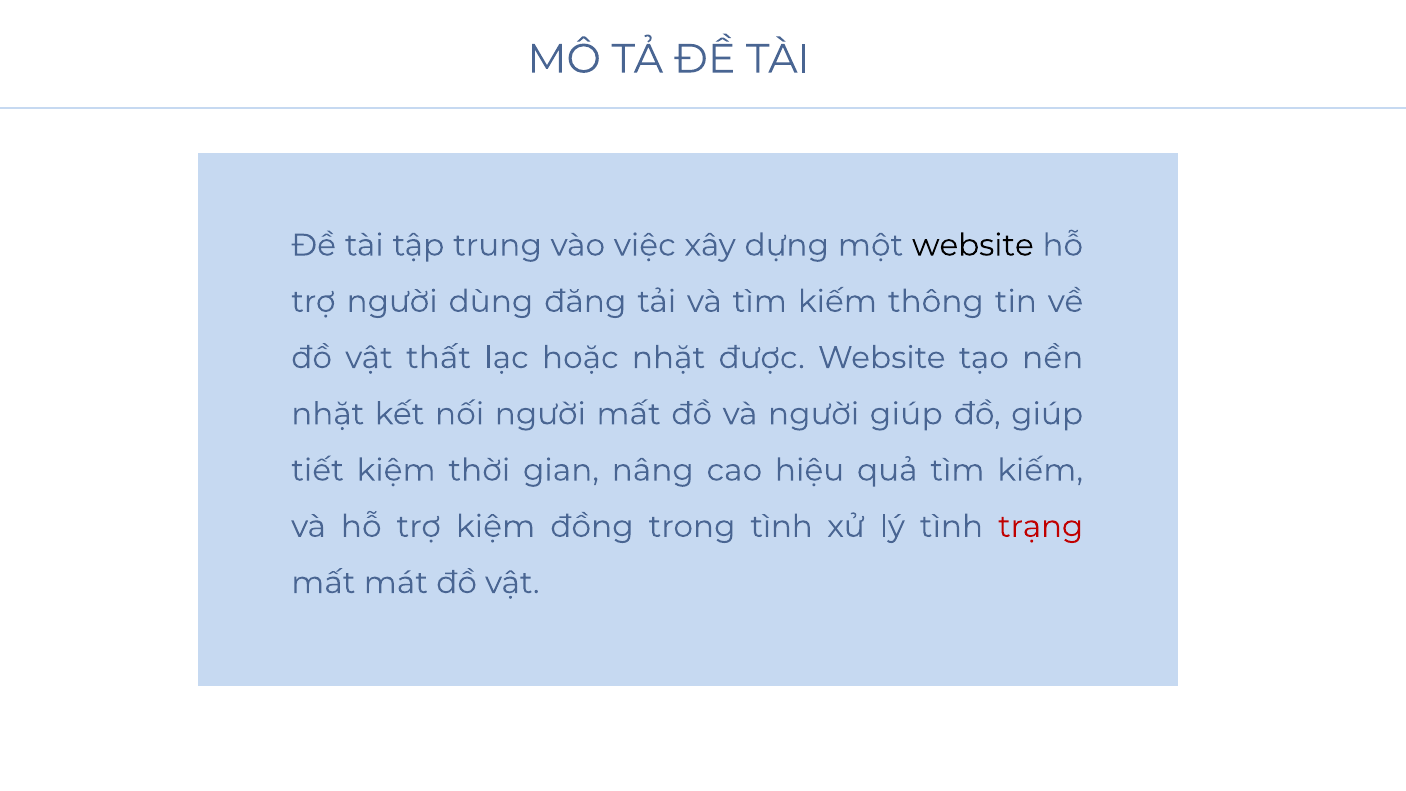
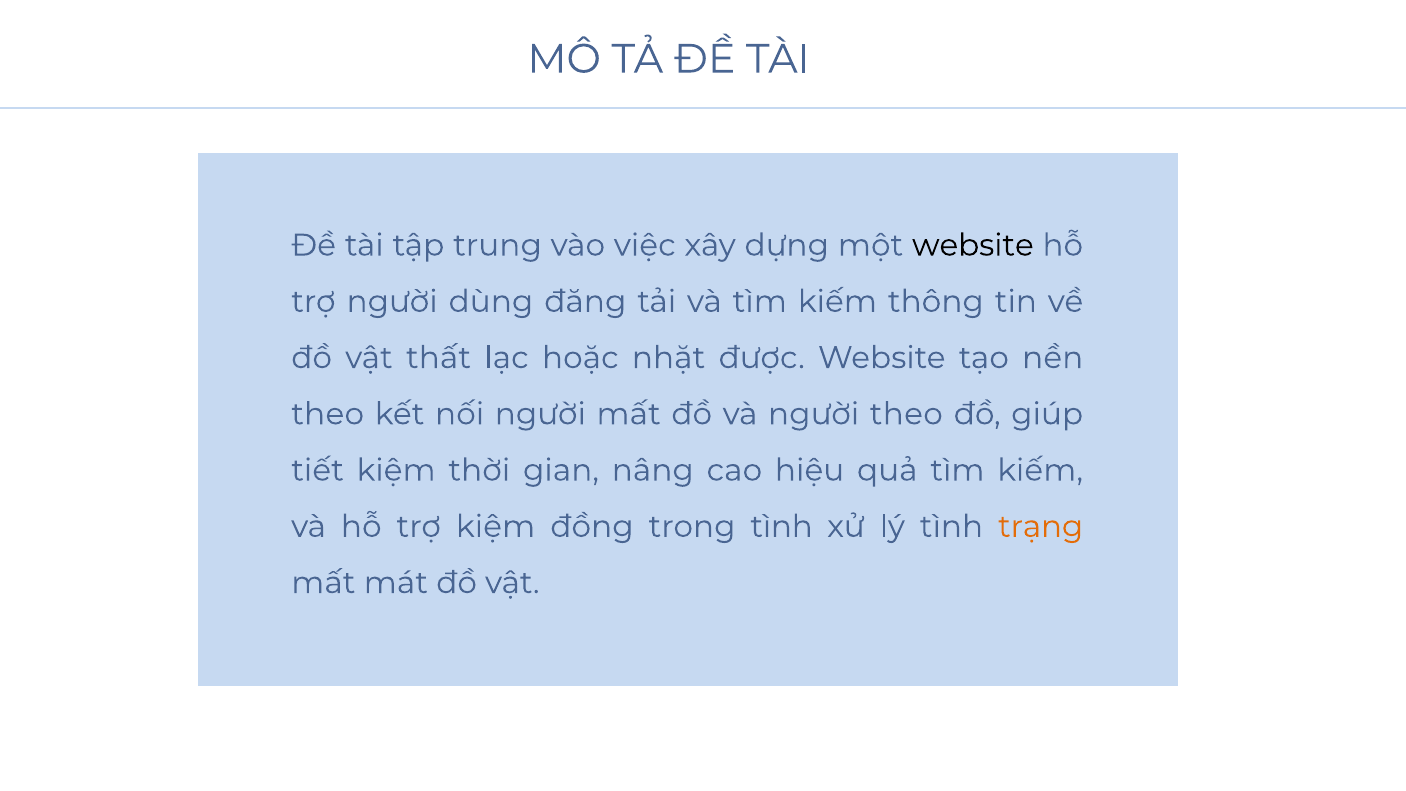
nhặt at (328, 414): nhặt -> theo
người giúp: giúp -> theo
trạng colour: red -> orange
